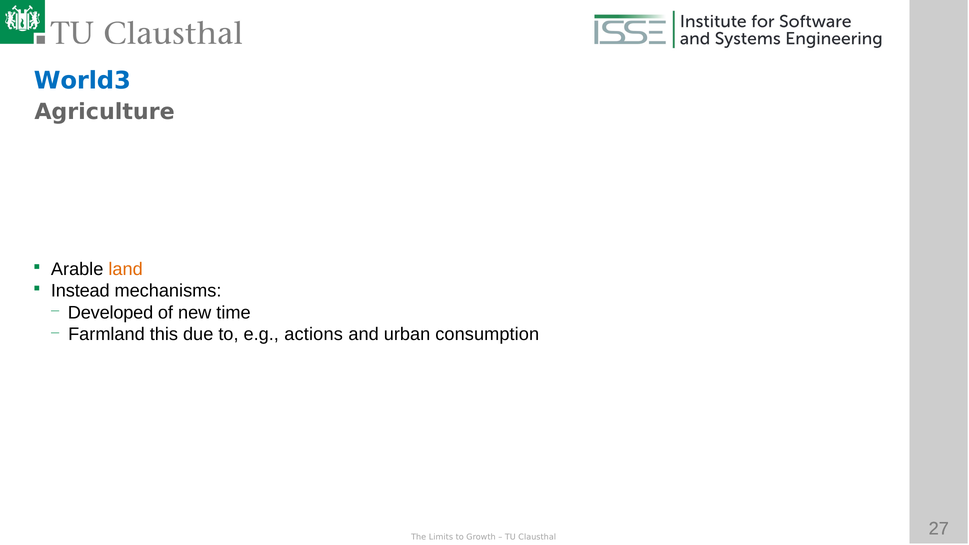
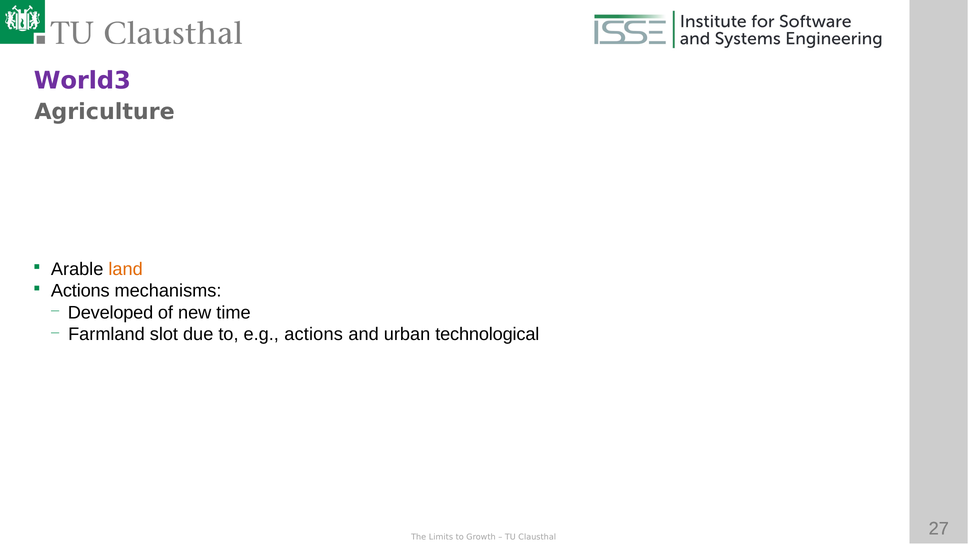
World3 colour: blue -> purple
Instead at (80, 291): Instead -> Actions
this: this -> slot
consumption: consumption -> technological
